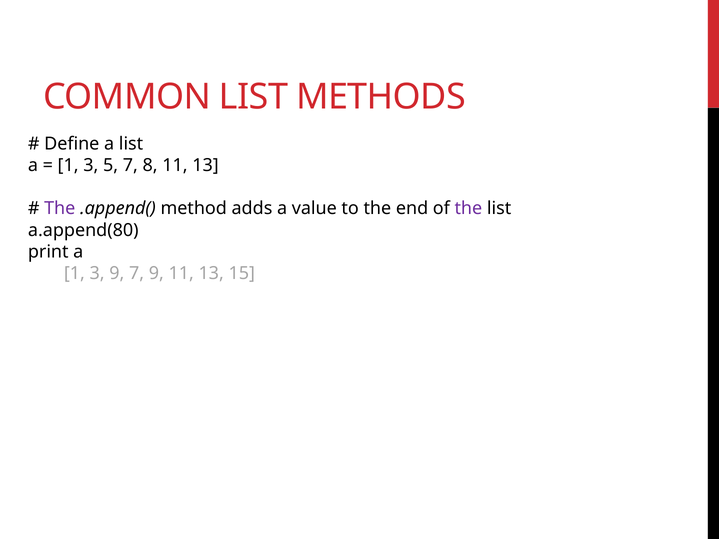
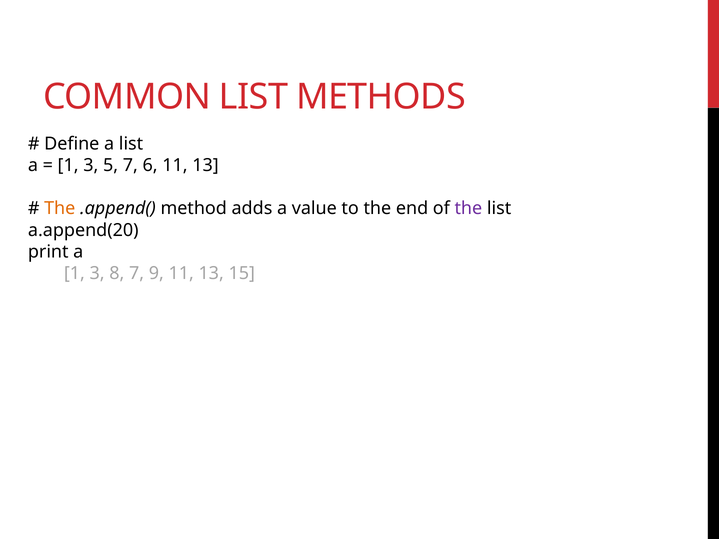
8: 8 -> 6
The at (60, 209) colour: purple -> orange
a.append(80: a.append(80 -> a.append(20
3 9: 9 -> 8
